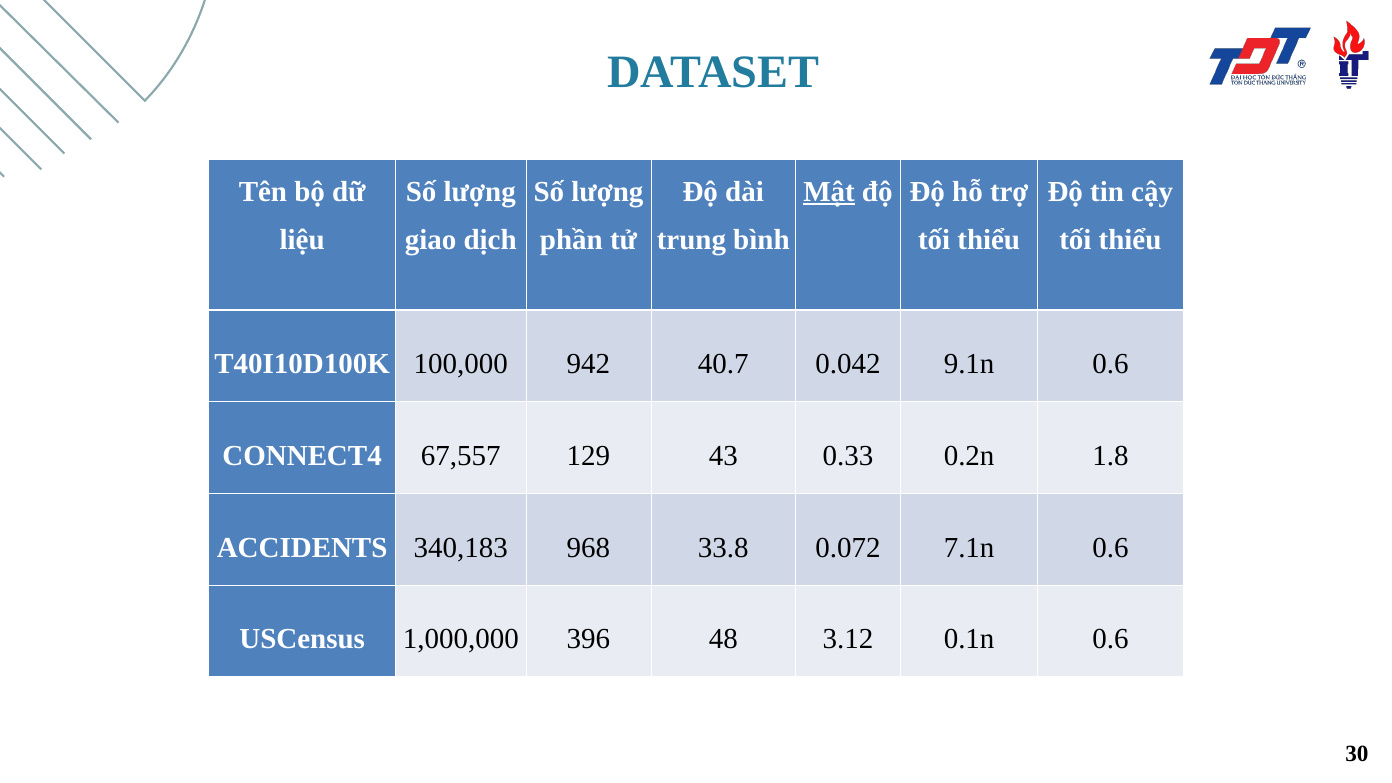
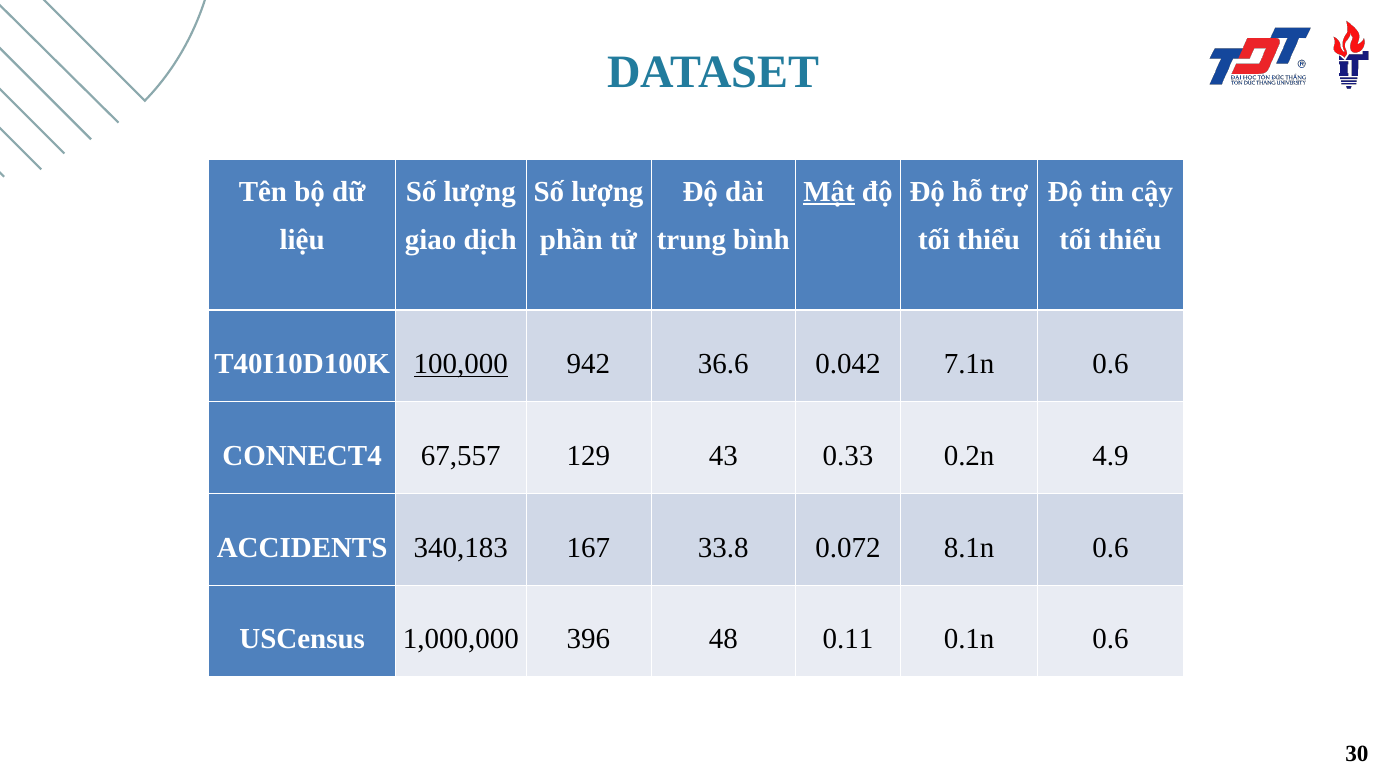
100,000 underline: none -> present
40.7: 40.7 -> 36.6
9.1n: 9.1n -> 7.1n
1.8: 1.8 -> 4.9
968: 968 -> 167
7.1n: 7.1n -> 8.1n
3.12: 3.12 -> 0.11
